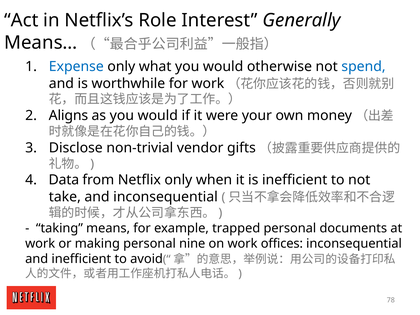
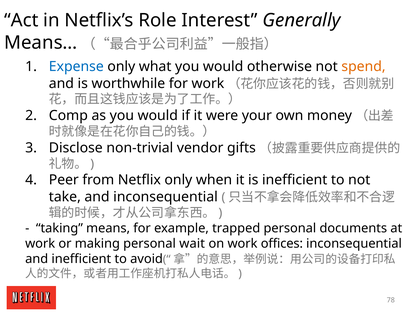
spend colour: blue -> orange
Aligns: Aligns -> Comp
Data: Data -> Peer
nine: nine -> wait
